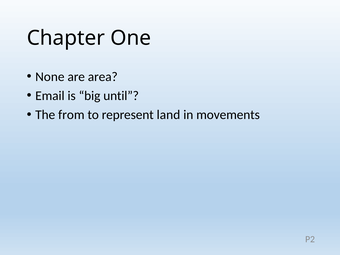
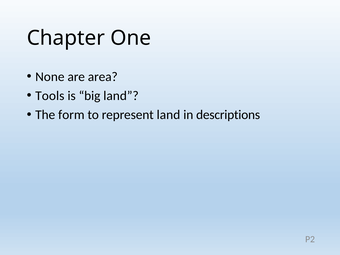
Email: Email -> Tools
big until: until -> land
from: from -> form
movements: movements -> descriptions
